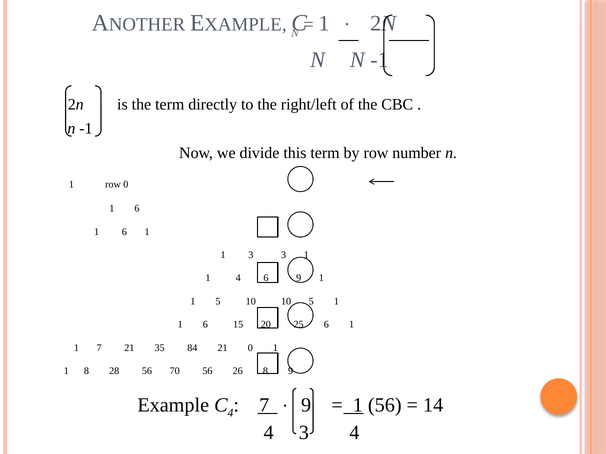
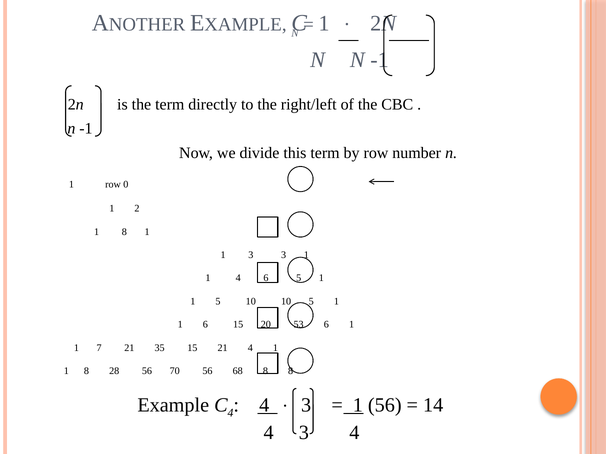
6 at (137, 209): 6 -> 2
6 at (124, 232): 6 -> 8
6 9: 9 -> 5
25: 25 -> 53
35 84: 84 -> 15
21 0: 0 -> 4
26: 26 -> 68
8 9: 9 -> 8
7 at (264, 405): 7 -> 4
9 at (306, 405): 9 -> 3
